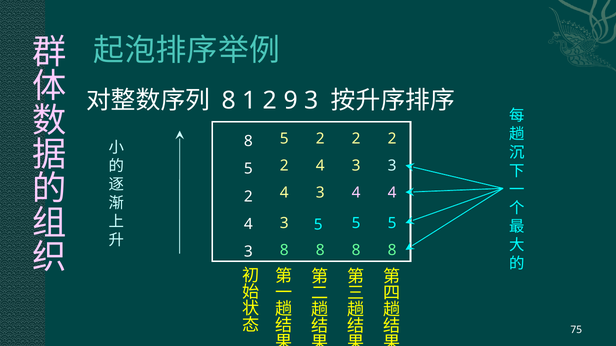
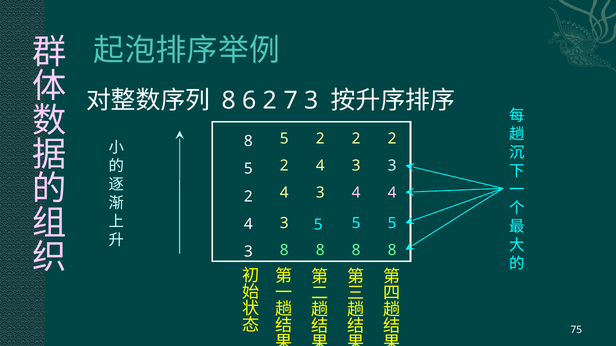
1: 1 -> 6
9: 9 -> 7
